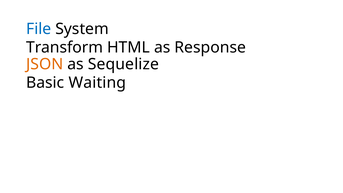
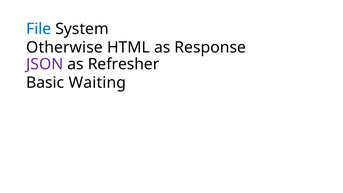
Transform: Transform -> Otherwise
JSON colour: orange -> purple
Sequelize: Sequelize -> Refresher
